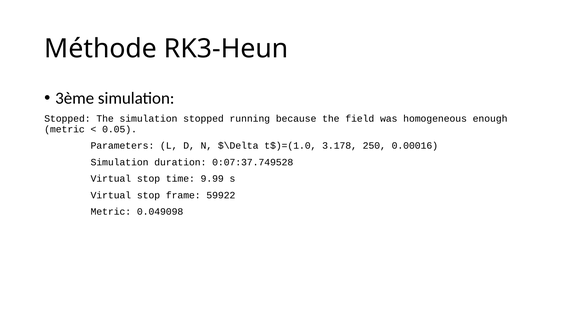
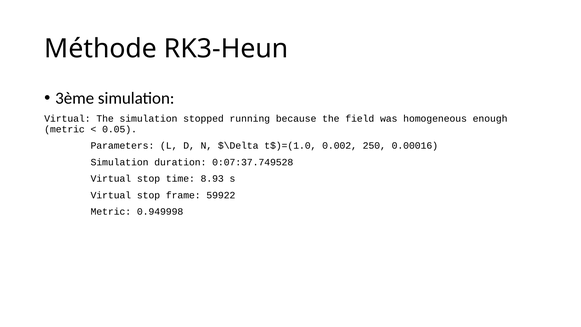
Stopped at (67, 119): Stopped -> Virtual
3.178: 3.178 -> 0.002
9.99: 9.99 -> 8.93
0.049098: 0.049098 -> 0.949998
